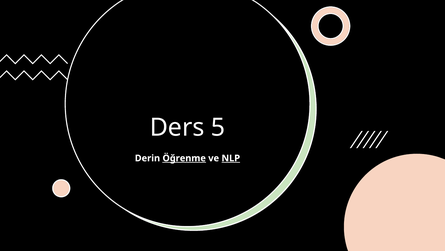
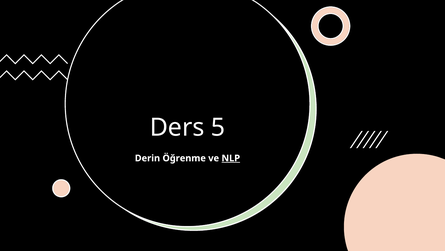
Öğrenme underline: present -> none
